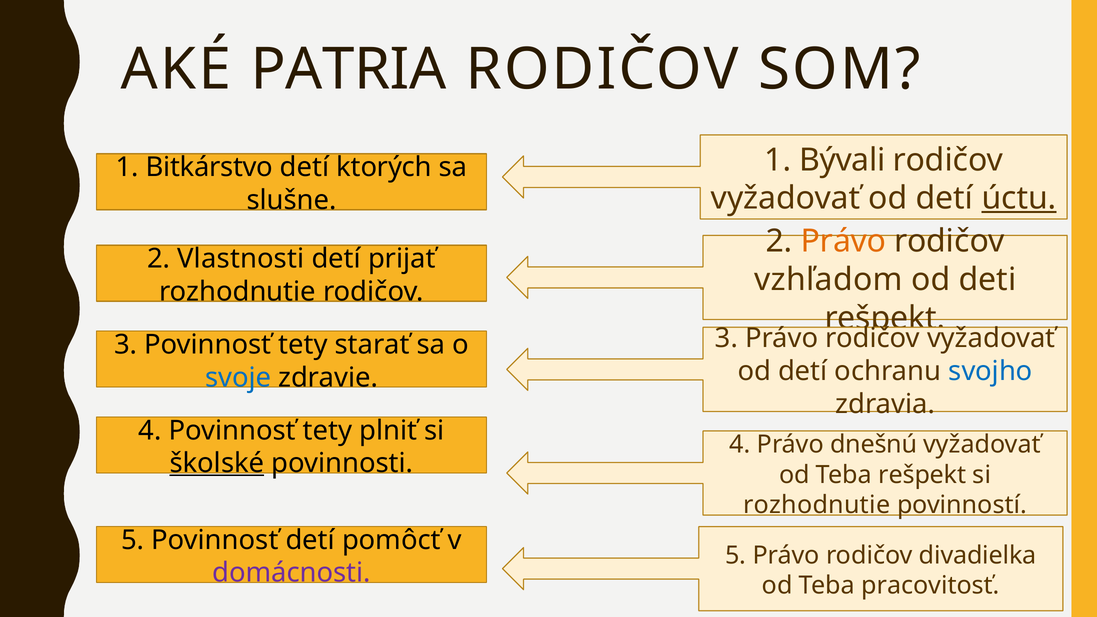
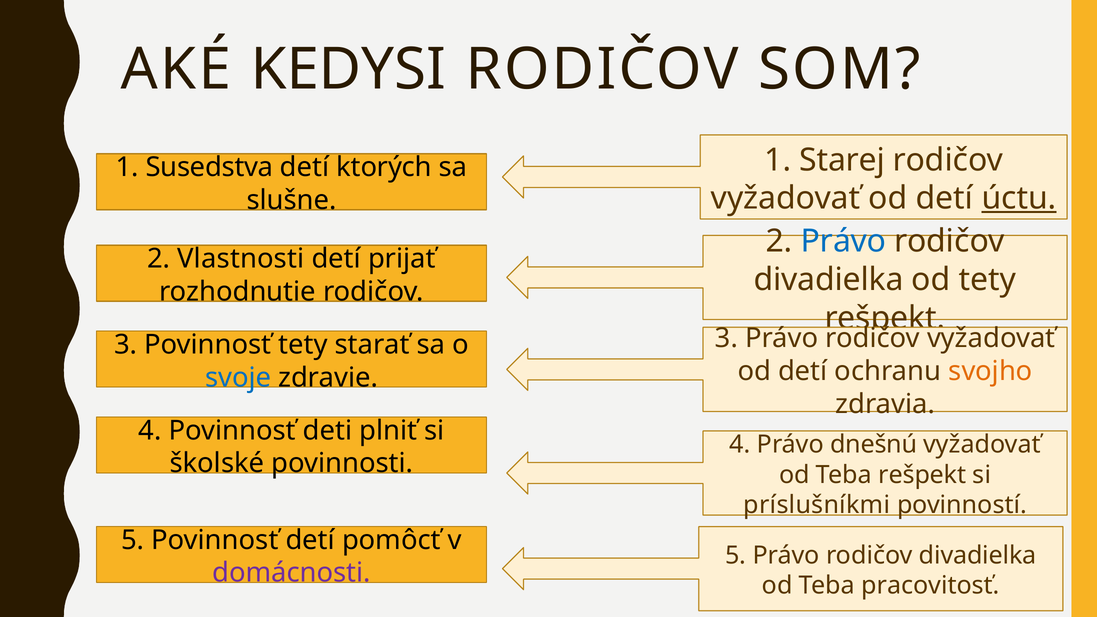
PATRIA: PATRIA -> KEDYSI
Bývali: Bývali -> Starej
Bitkárstvo: Bitkárstvo -> Susedstva
Právo at (844, 241) colour: orange -> blue
vzhľadom at (828, 280): vzhľadom -> divadielka
od deti: deti -> tety
svojho colour: blue -> orange
4 Povinnosť tety: tety -> deti
školské underline: present -> none
rozhodnutie at (817, 505): rozhodnutie -> príslušníkmi
